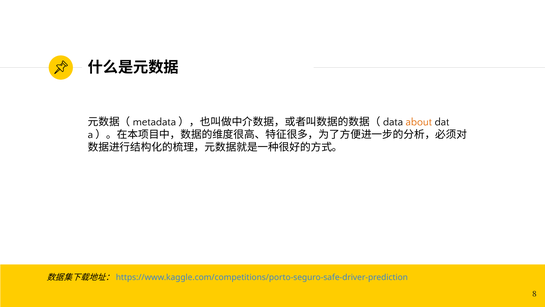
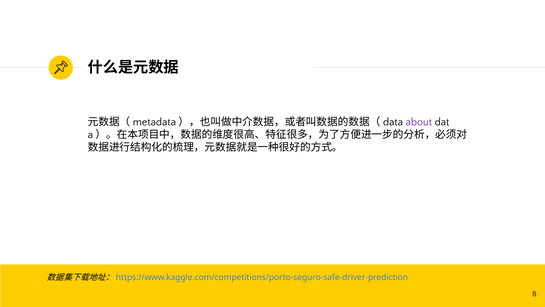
about colour: orange -> purple
